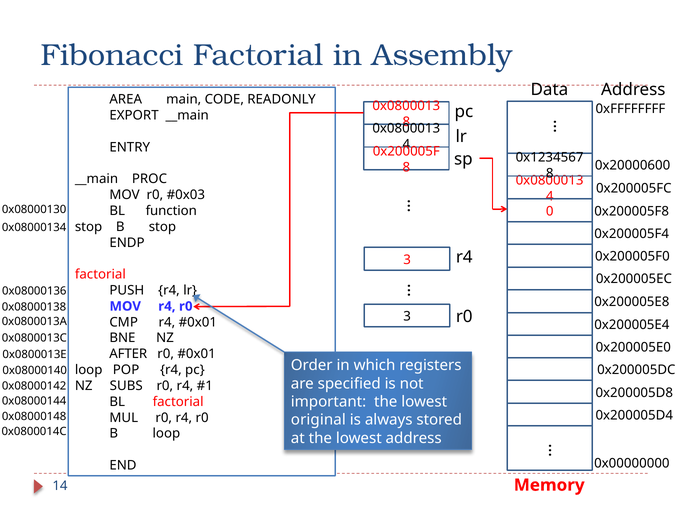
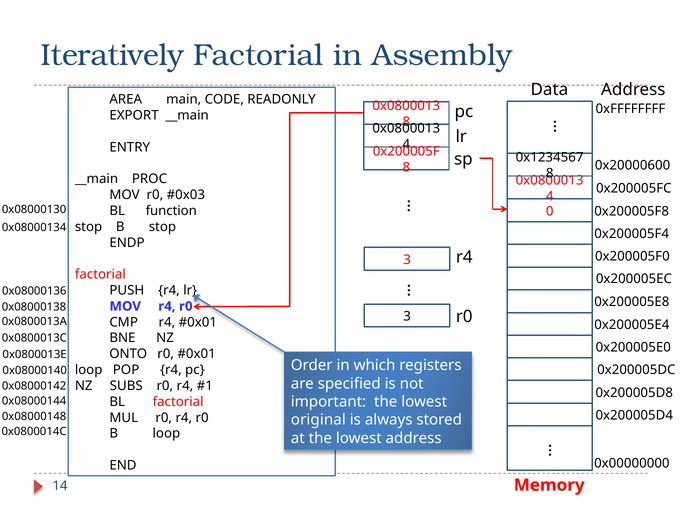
Fibonacci: Fibonacci -> Iteratively
AFTER: AFTER -> ONTO
